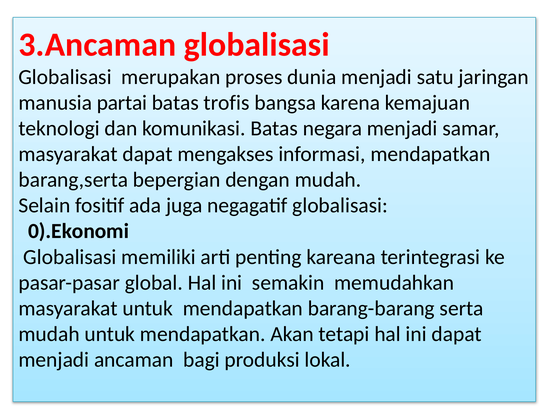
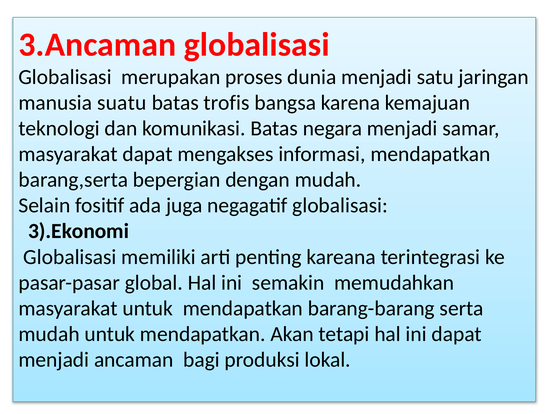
partai: partai -> suatu
0).Ekonomi: 0).Ekonomi -> 3).Ekonomi
